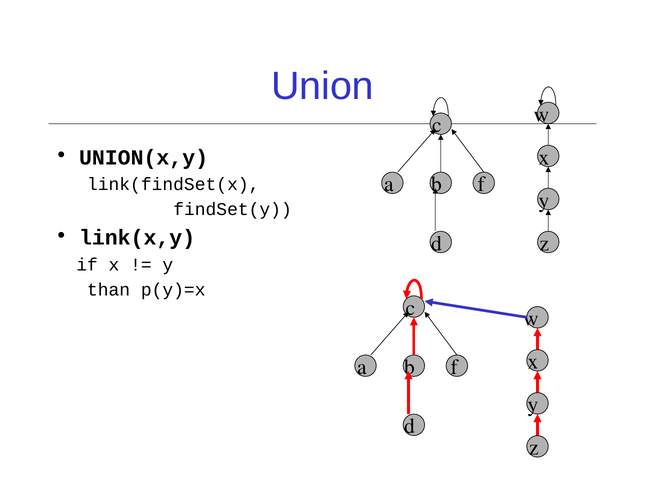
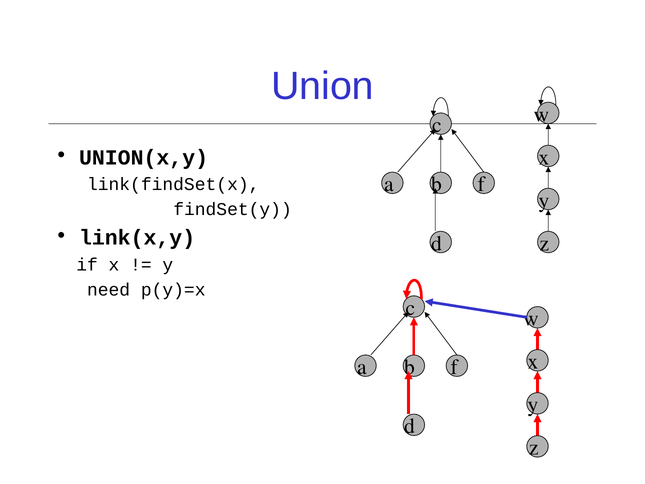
than: than -> need
